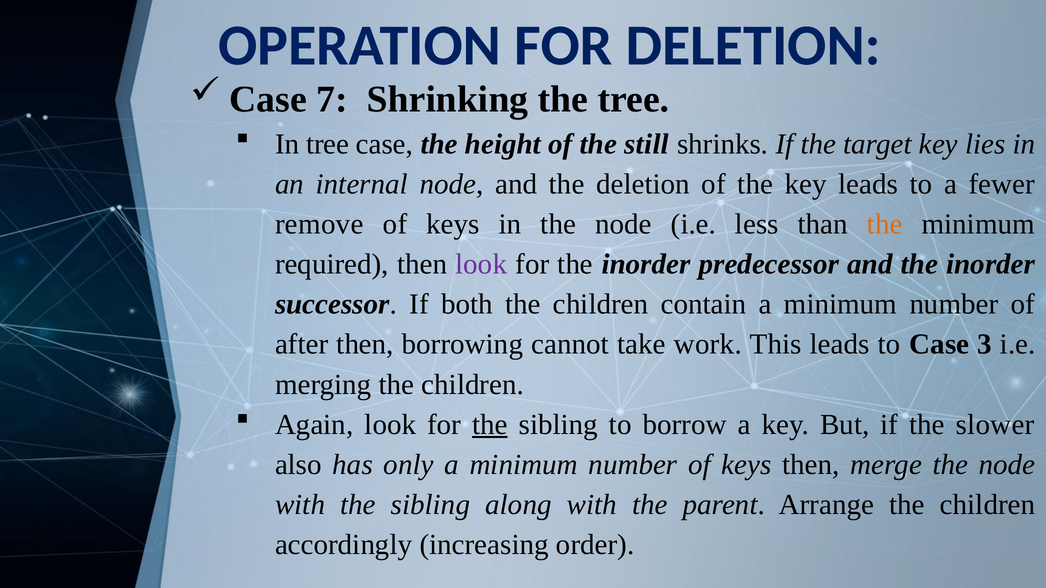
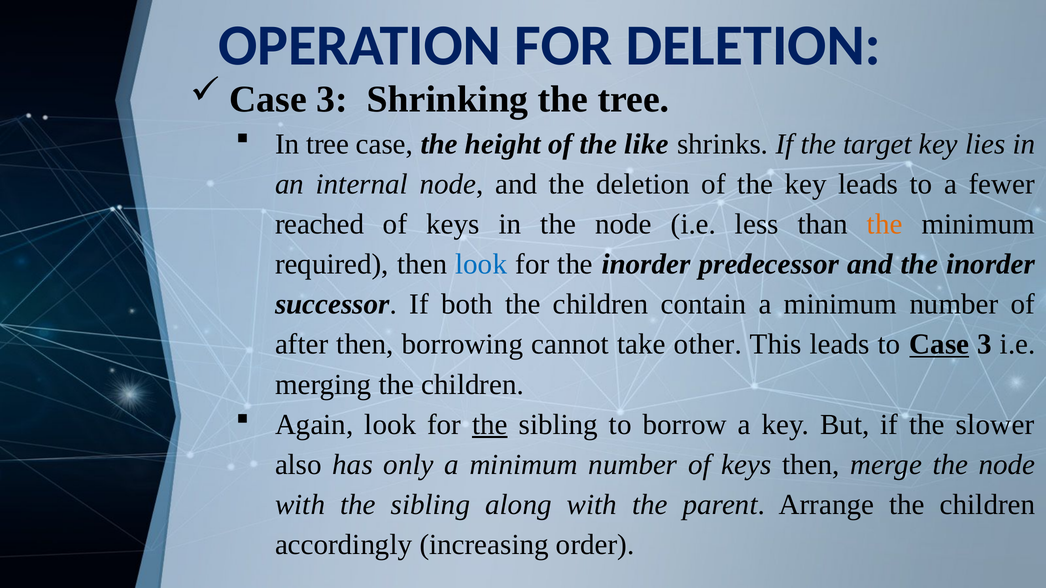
7 at (332, 99): 7 -> 3
still: still -> like
remove: remove -> reached
look at (481, 264) colour: purple -> blue
work: work -> other
Case at (939, 345) underline: none -> present
